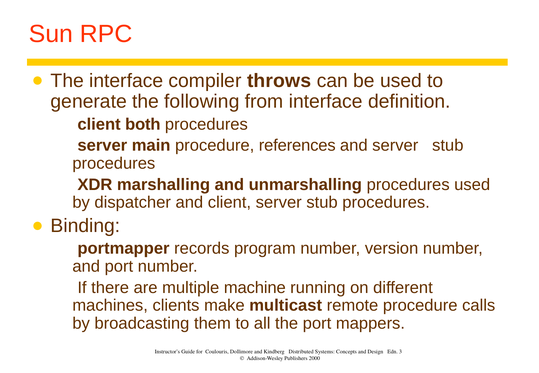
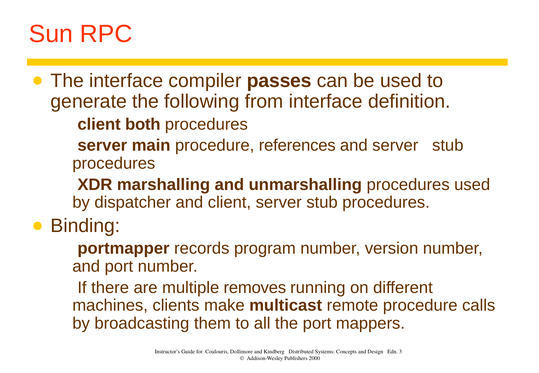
throws: throws -> passes
machine: machine -> removes
